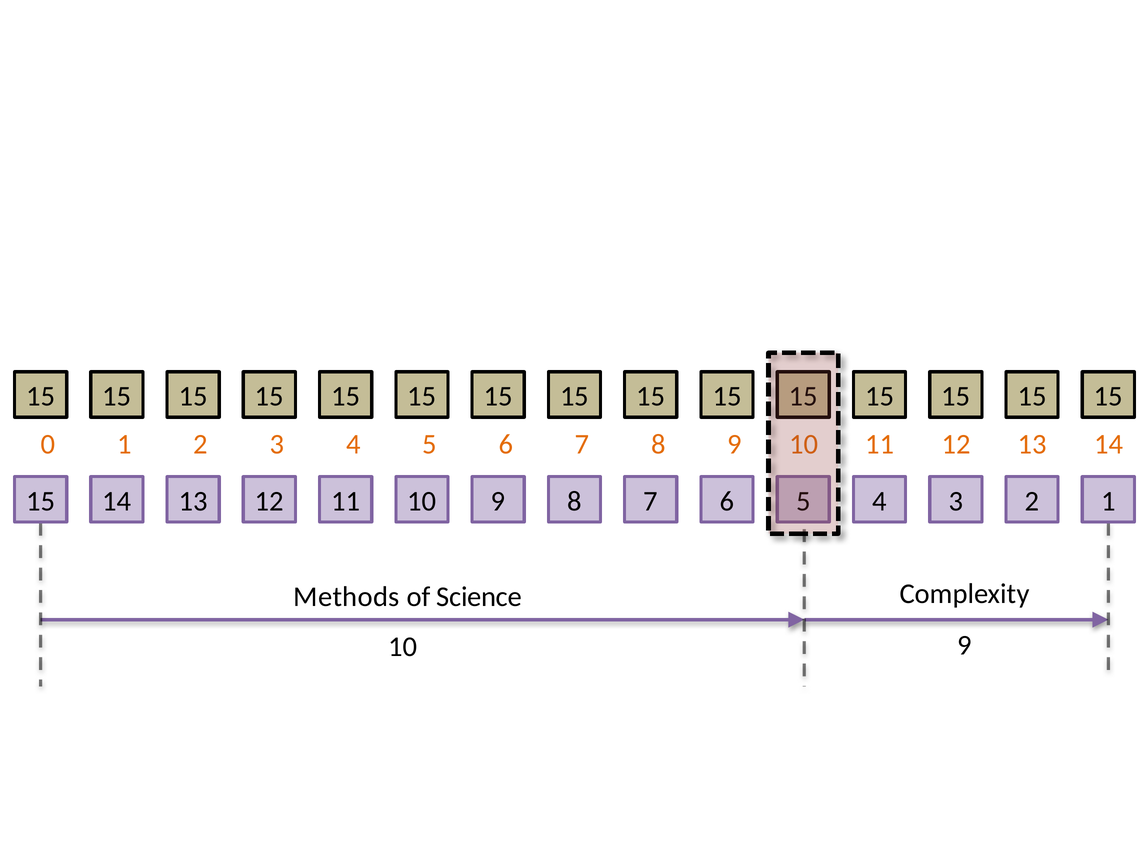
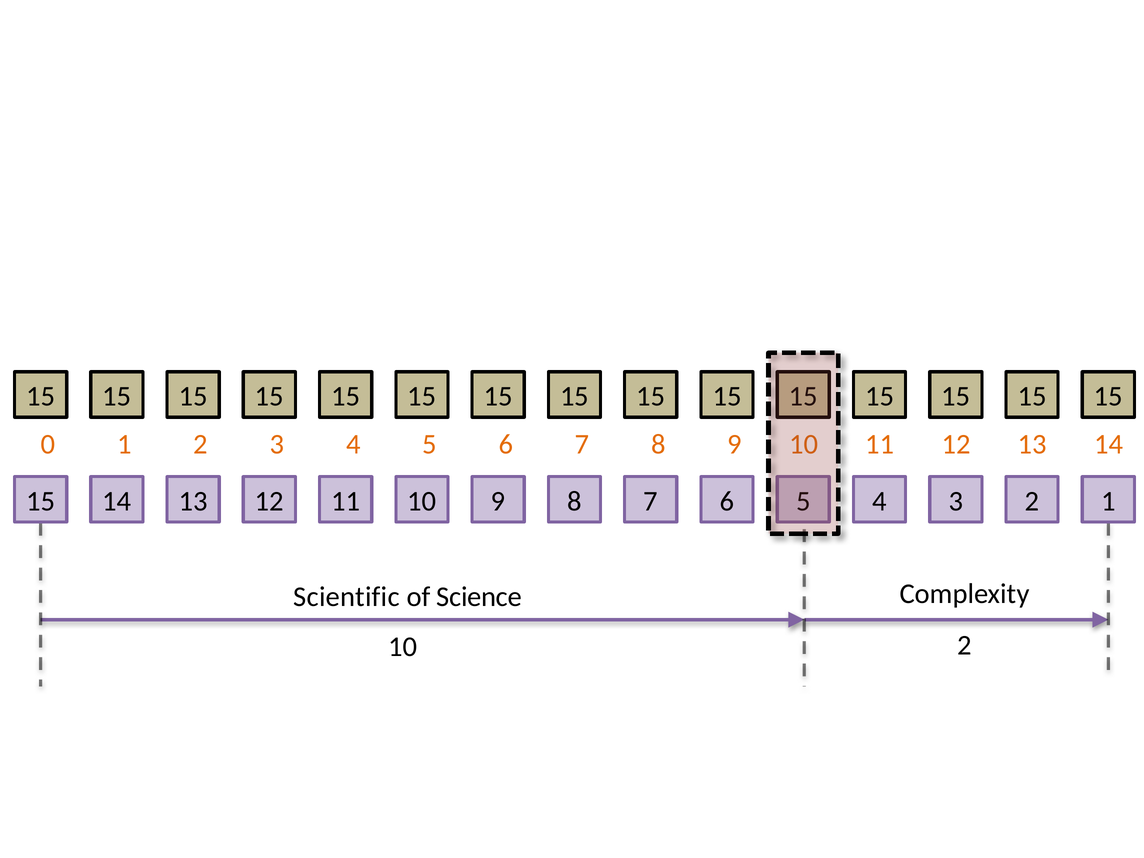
Methods: Methods -> Scientific
10 9: 9 -> 2
